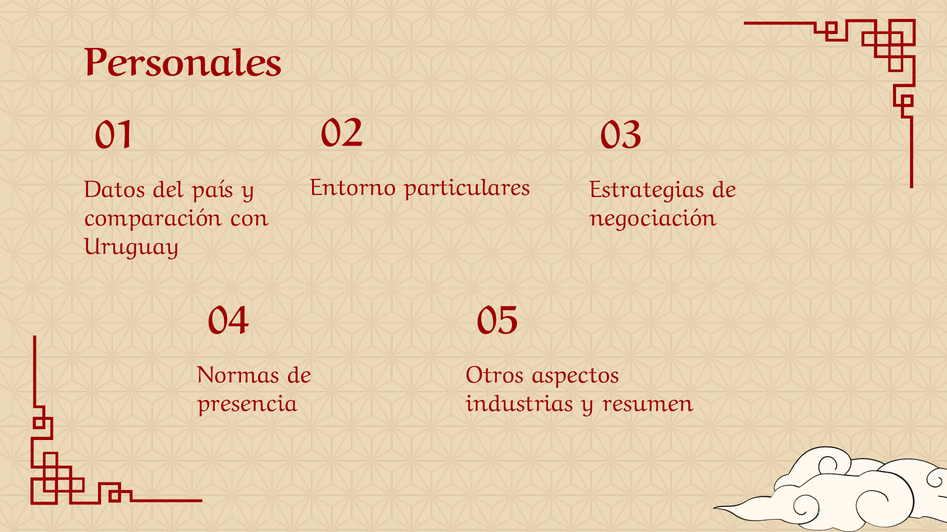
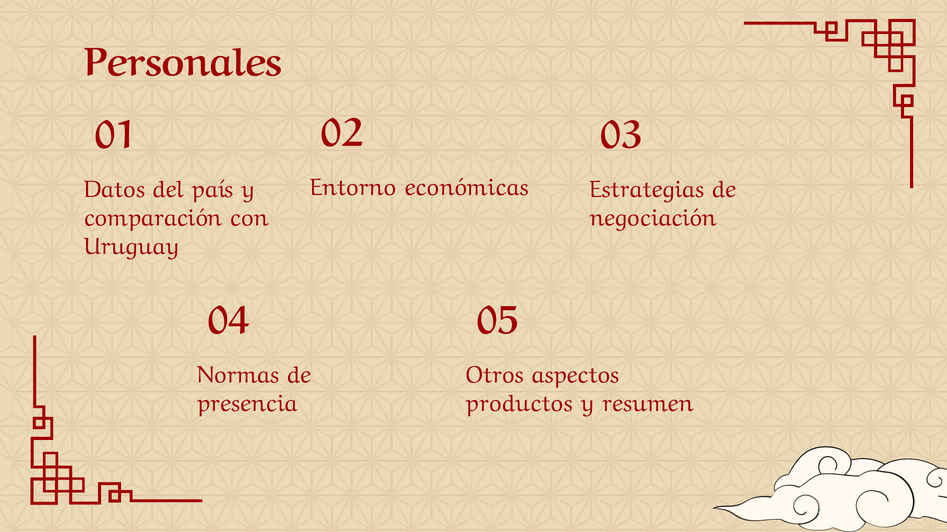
particulares: particulares -> económicas
industrias: industrias -> productos
